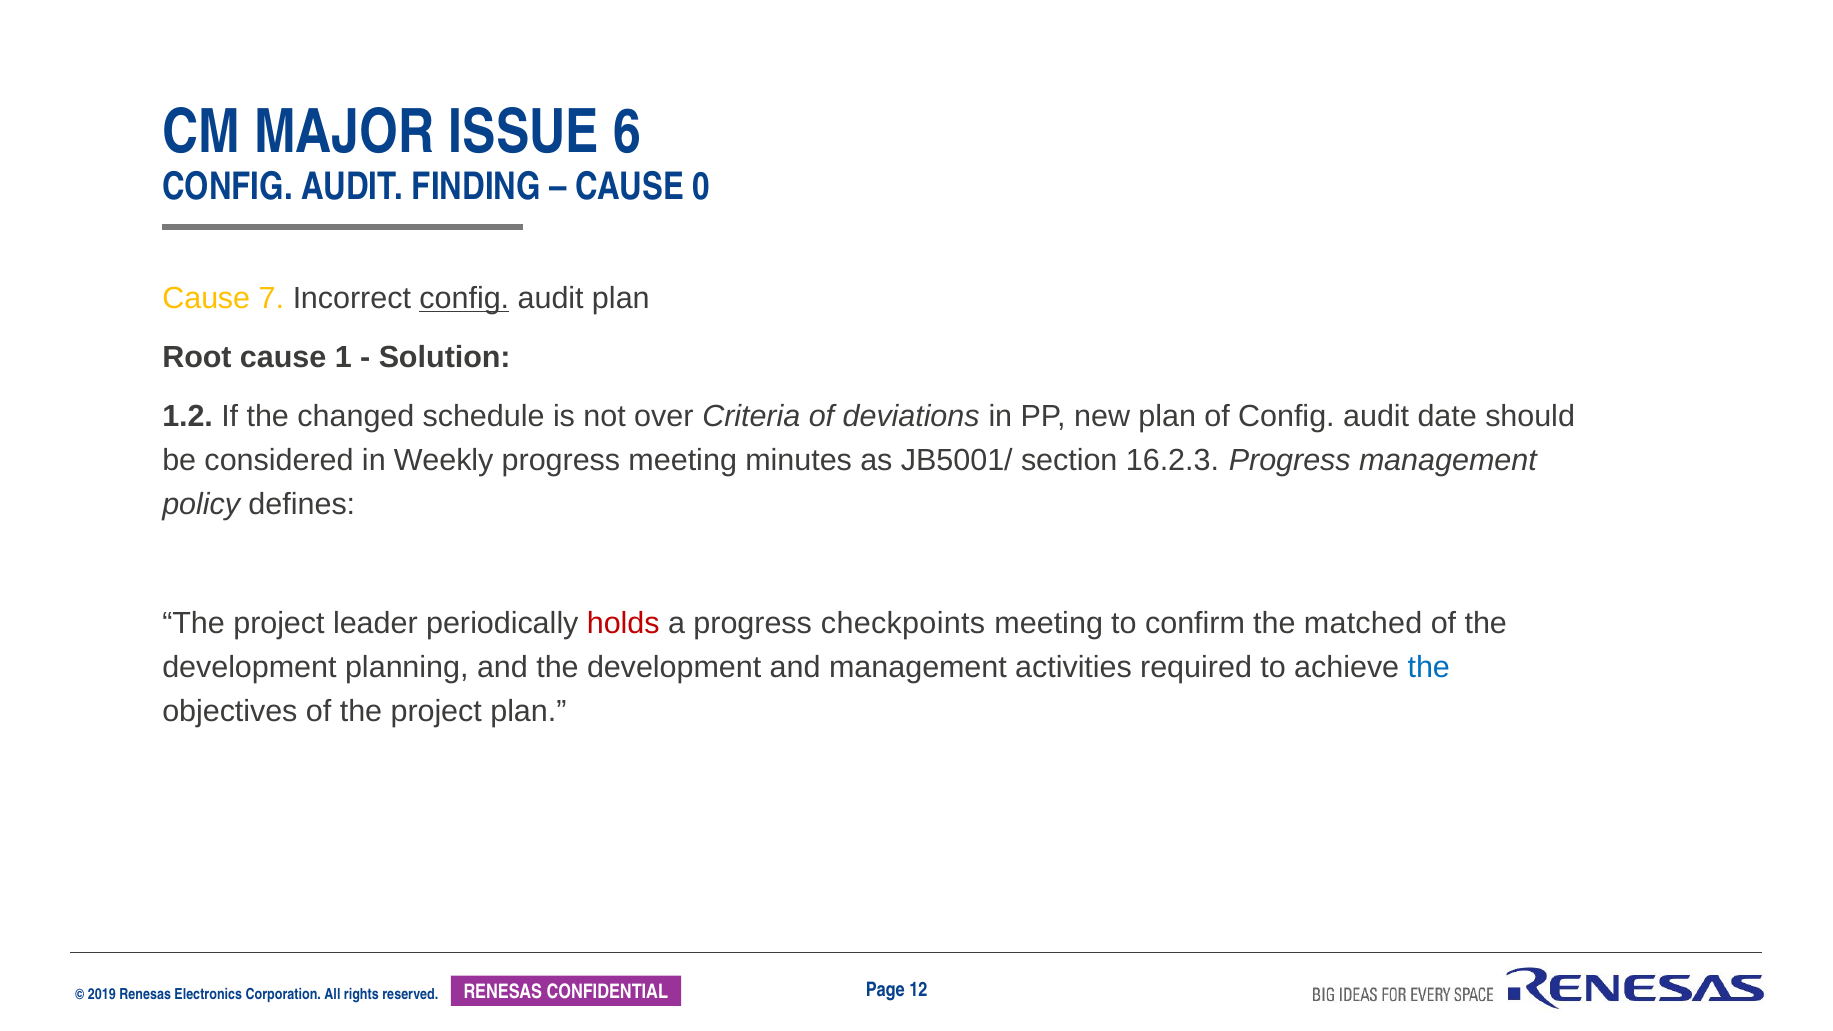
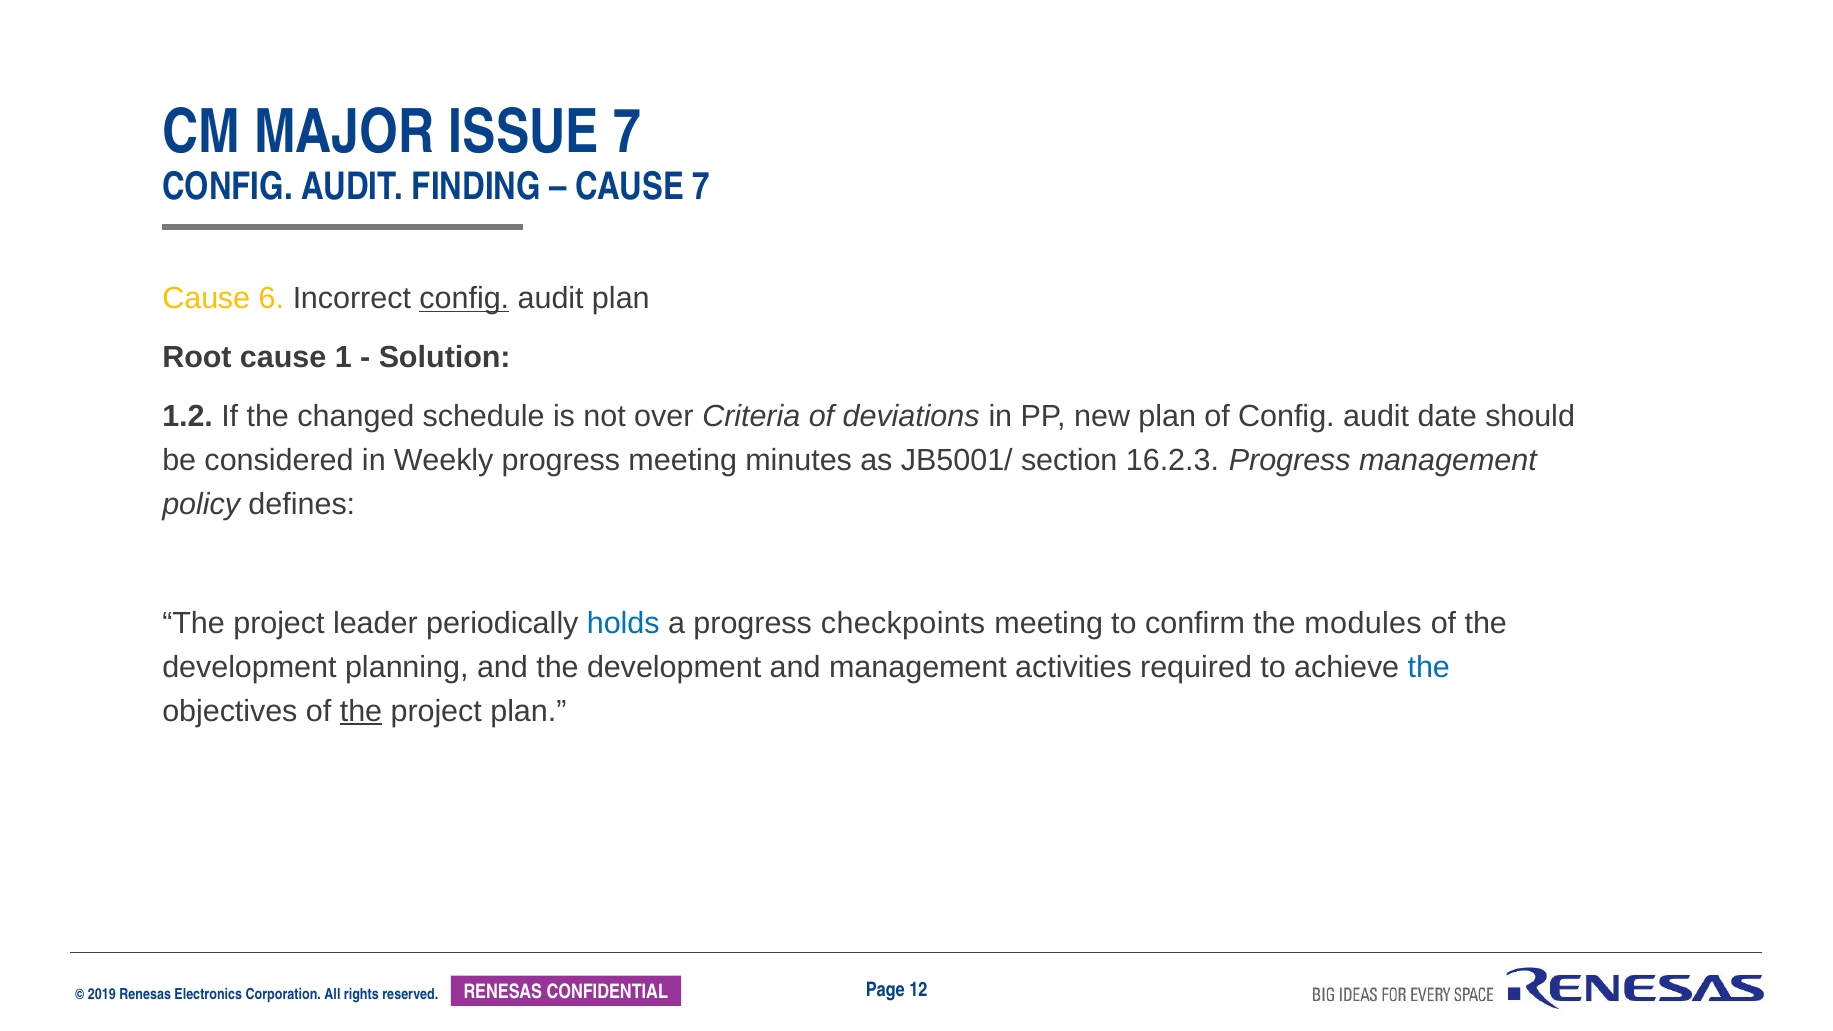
ISSUE 6: 6 -> 7
CAUSE 0: 0 -> 7
7: 7 -> 6
holds colour: red -> blue
matched: matched -> modules
the at (361, 711) underline: none -> present
